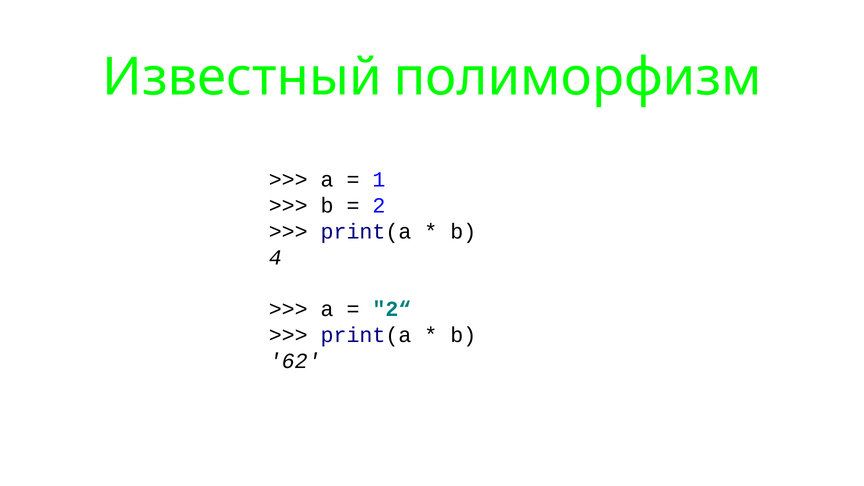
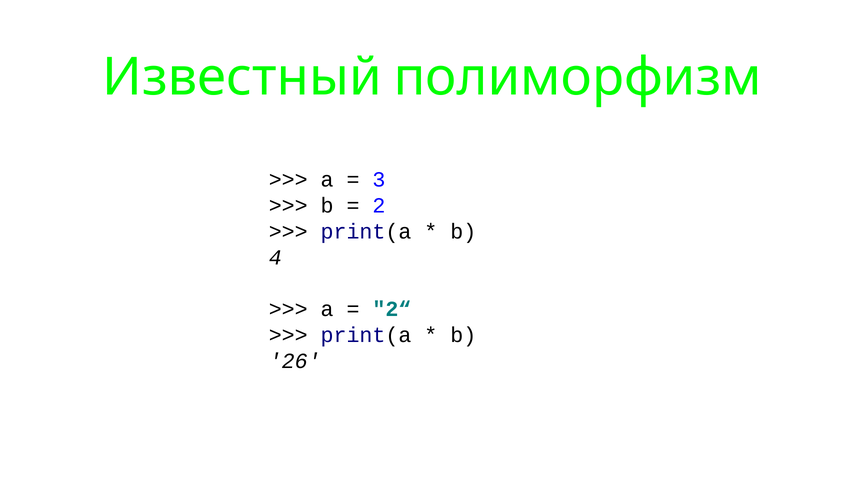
1: 1 -> 3
62: 62 -> 26
